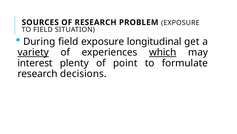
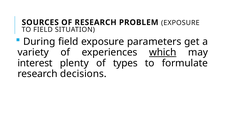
longitudinal: longitudinal -> parameters
variety underline: present -> none
point: point -> types
